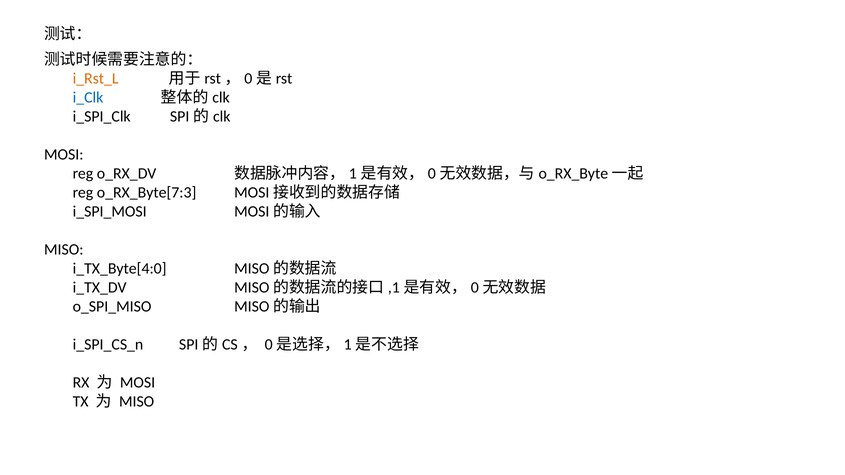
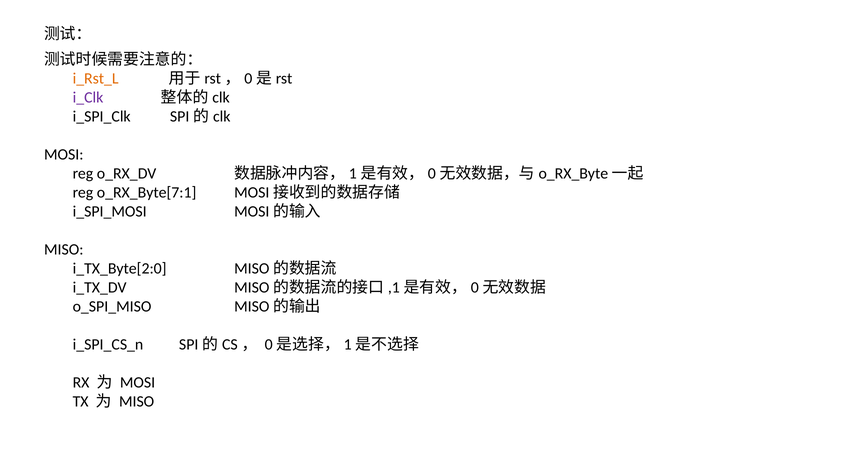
i_Clk colour: blue -> purple
o_RX_Byte[7:3: o_RX_Byte[7:3 -> o_RX_Byte[7:1
i_TX_Byte[4:0: i_TX_Byte[4:0 -> i_TX_Byte[2:0
